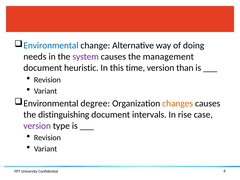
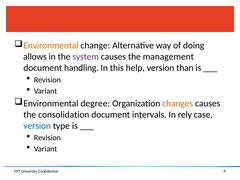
Environmental at (51, 45) colour: blue -> orange
needs: needs -> allows
heuristic: heuristic -> handling
time: time -> help
distinguishing: distinguishing -> consolidation
rise: rise -> rely
version at (37, 126) colour: purple -> blue
